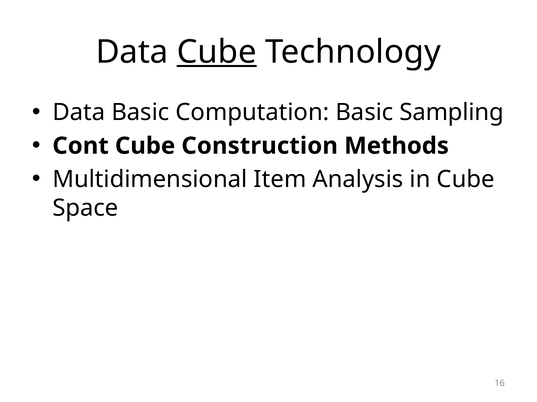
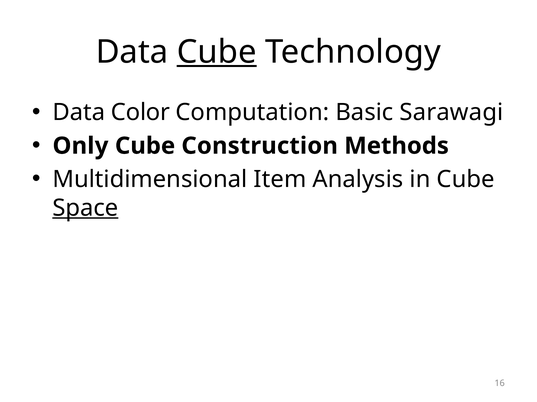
Data Basic: Basic -> Color
Sampling: Sampling -> Sarawagi
Cont: Cont -> Only
Space underline: none -> present
